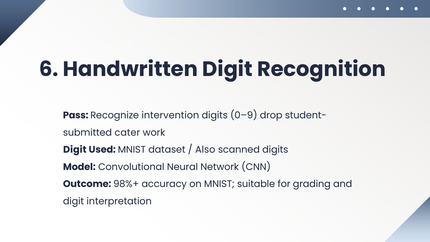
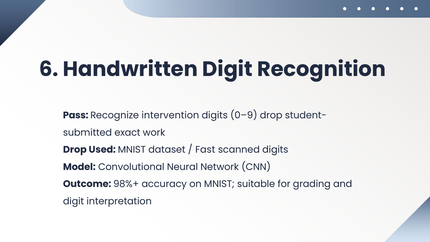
cater: cater -> exact
Digit at (75, 150): Digit -> Drop
Also: Also -> Fast
